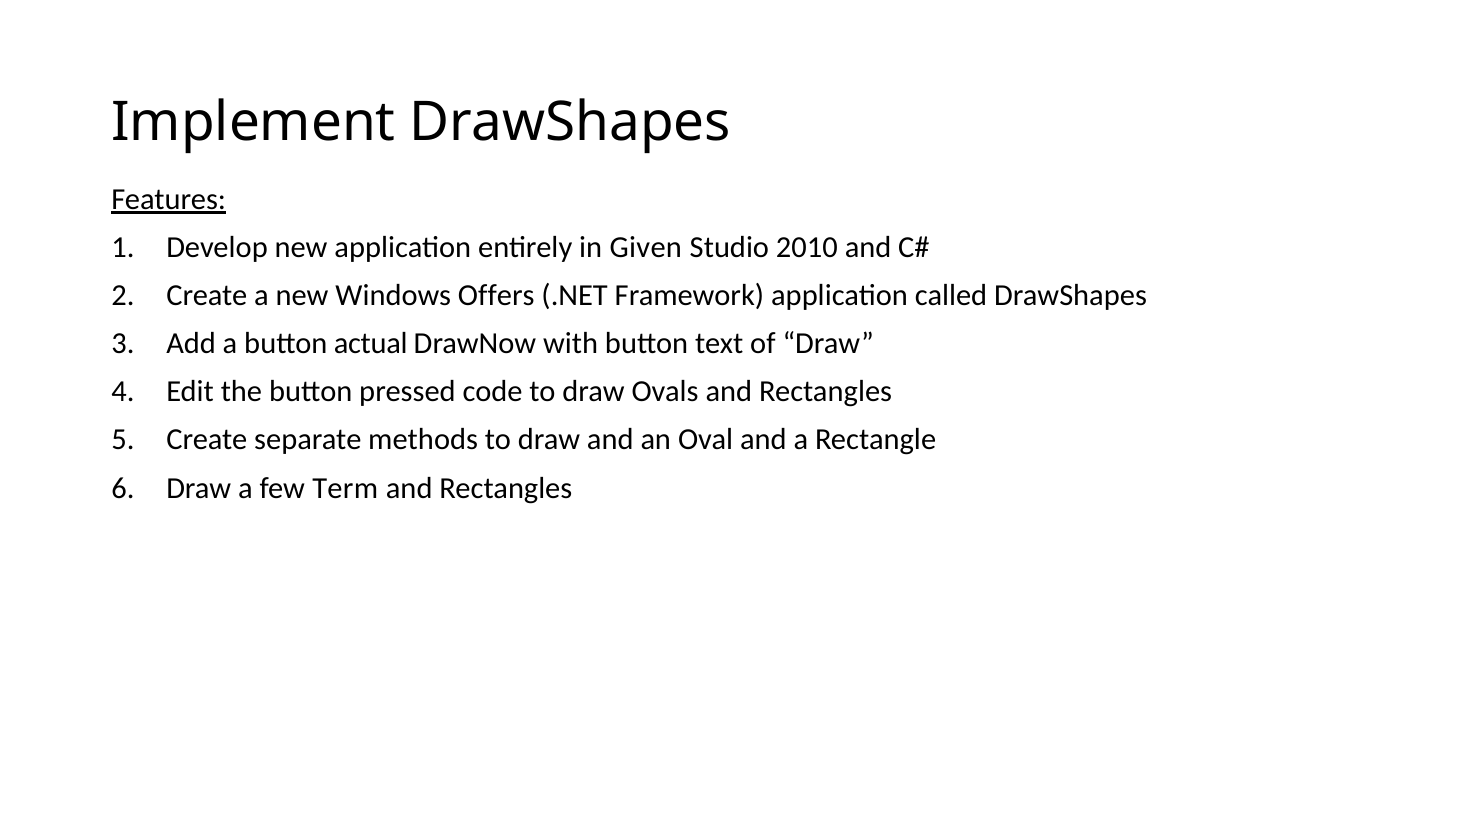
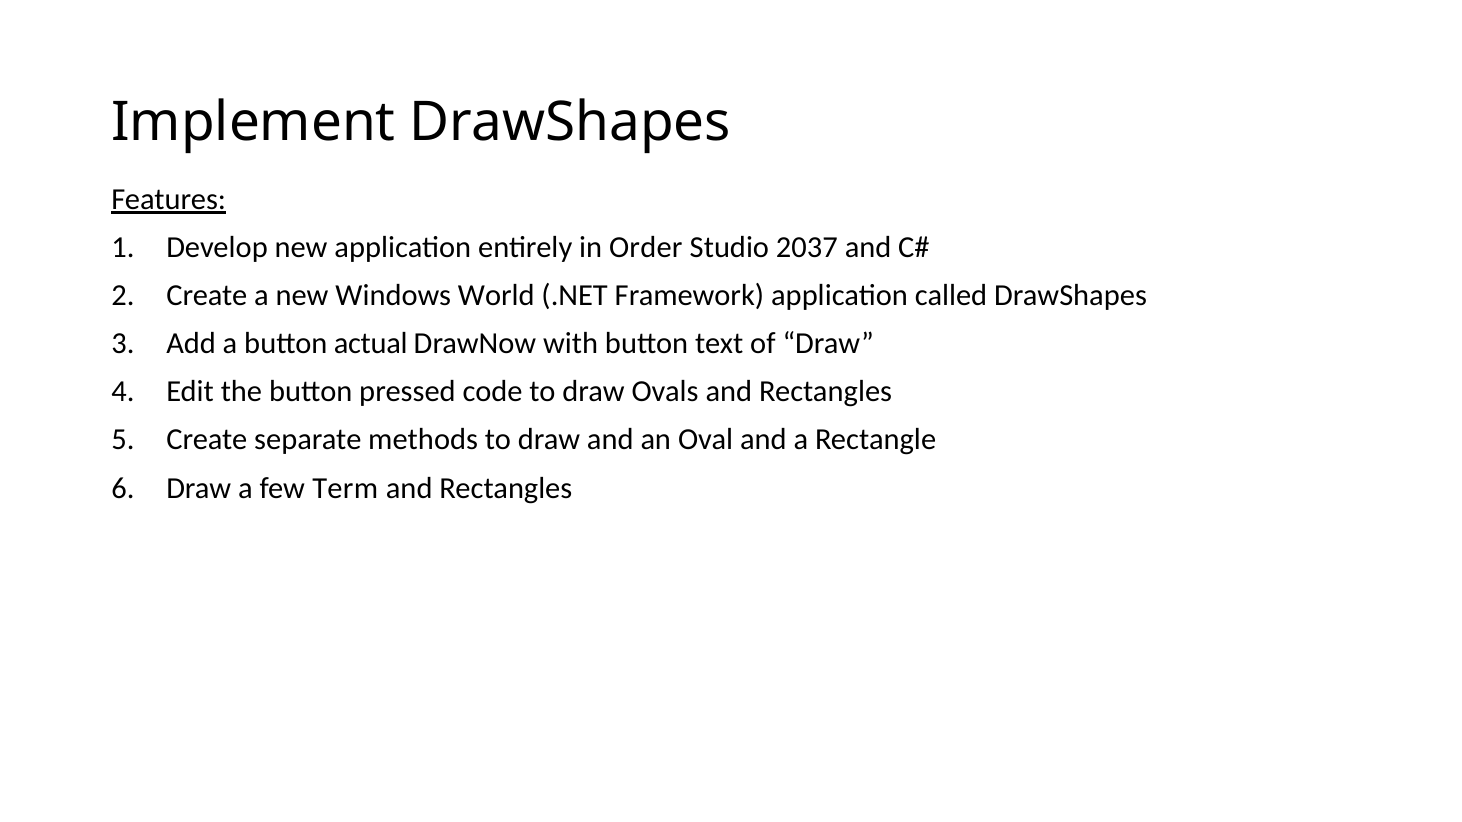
Given: Given -> Order
2010: 2010 -> 2037
Offers: Offers -> World
